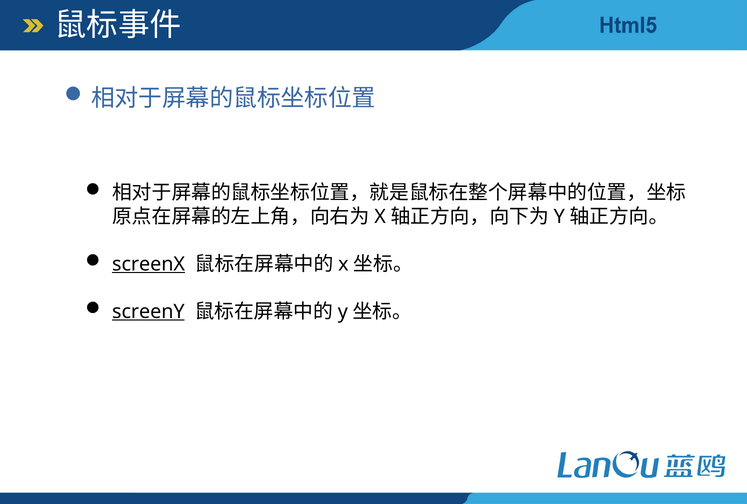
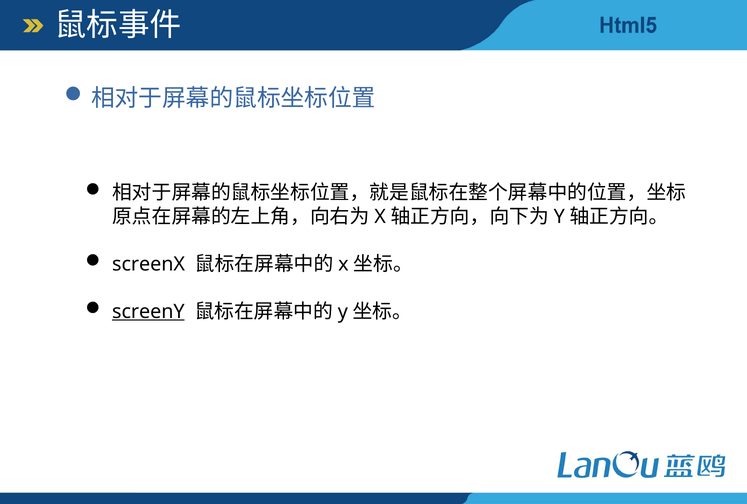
screenX underline: present -> none
